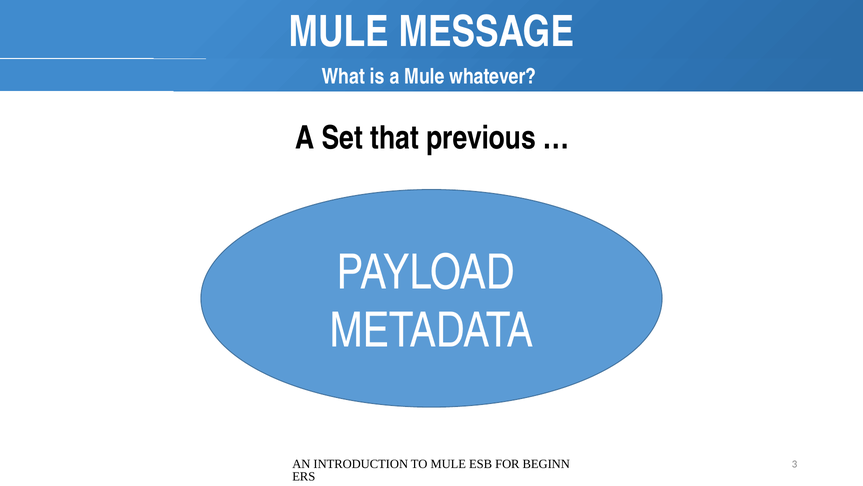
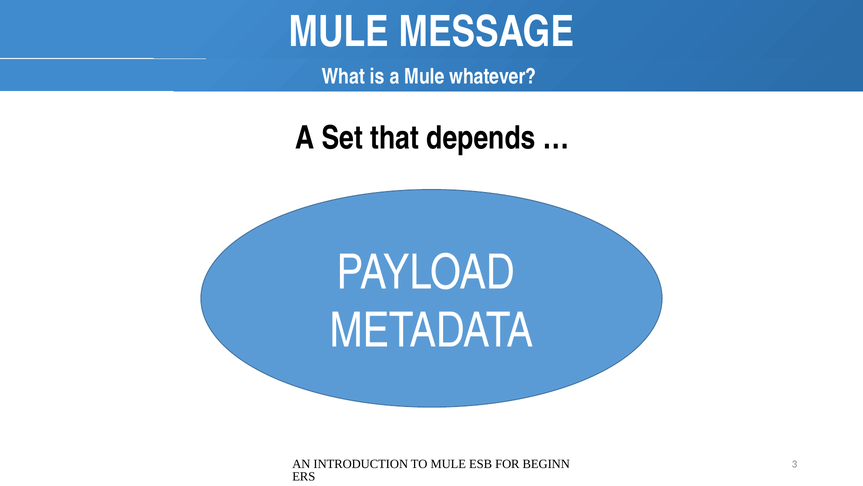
previous: previous -> depends
